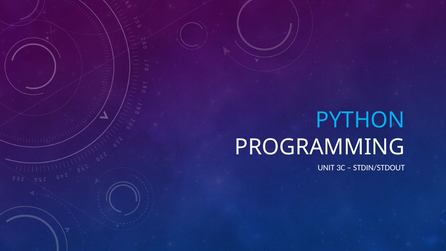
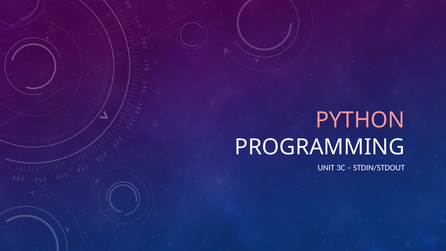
PYTHON colour: light blue -> pink
